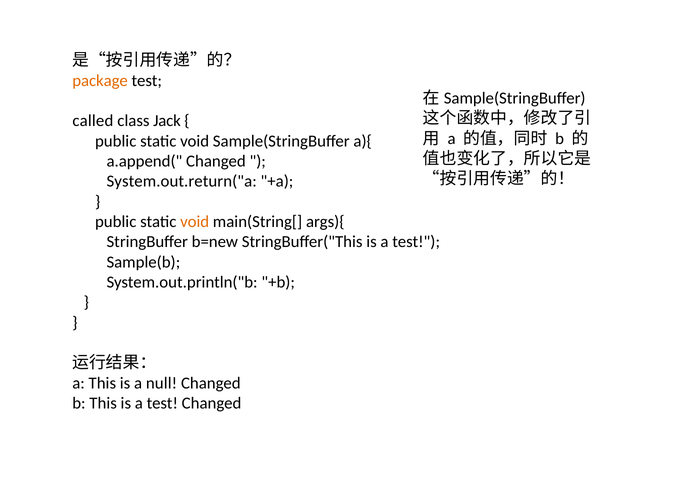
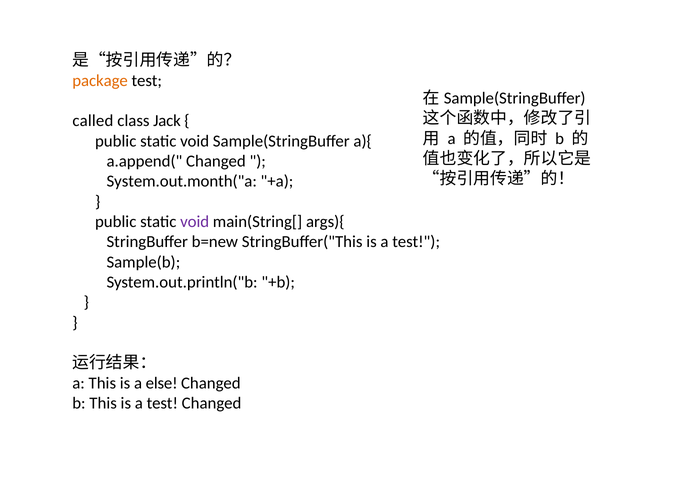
System.out.return("a: System.out.return("a -> System.out.month("a
void at (195, 222) colour: orange -> purple
null: null -> else
